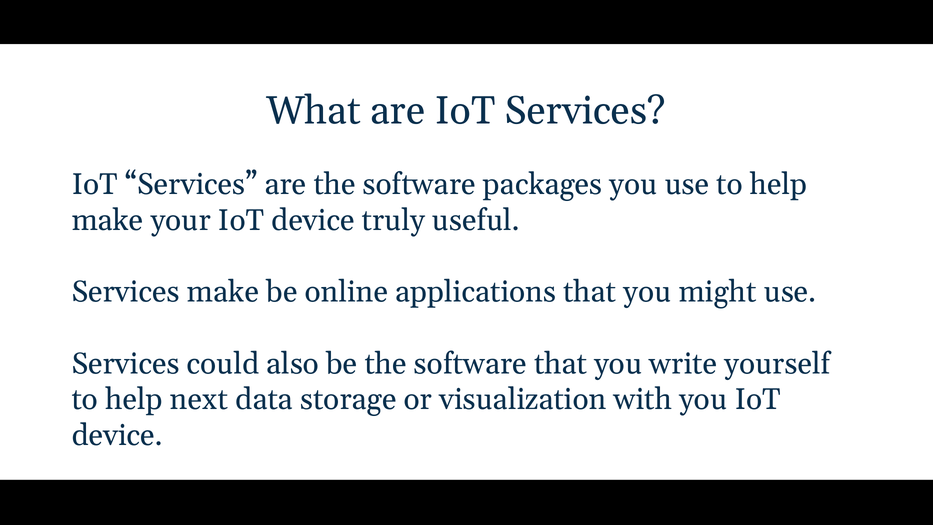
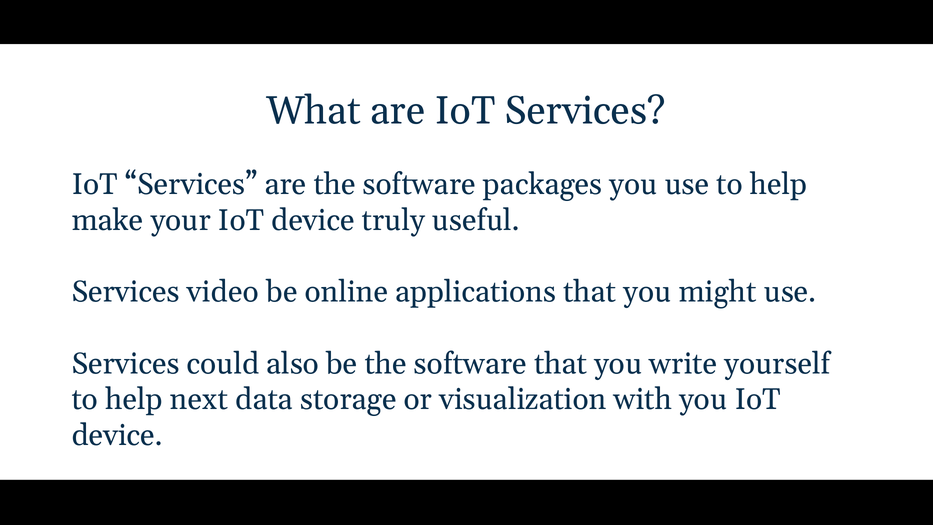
Services make: make -> video
